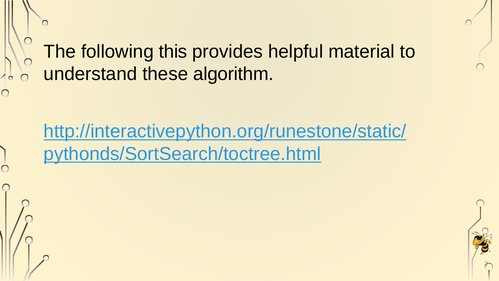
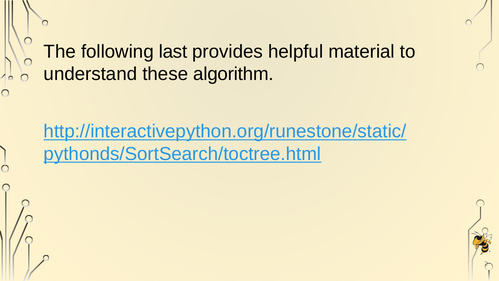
this: this -> last
